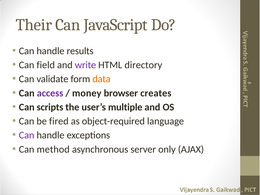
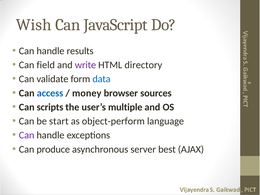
Their: Their -> Wish
data colour: orange -> blue
access colour: purple -> blue
creates: creates -> sources
fired: fired -> start
object-required: object-required -> object-perform
method: method -> produce
only: only -> best
